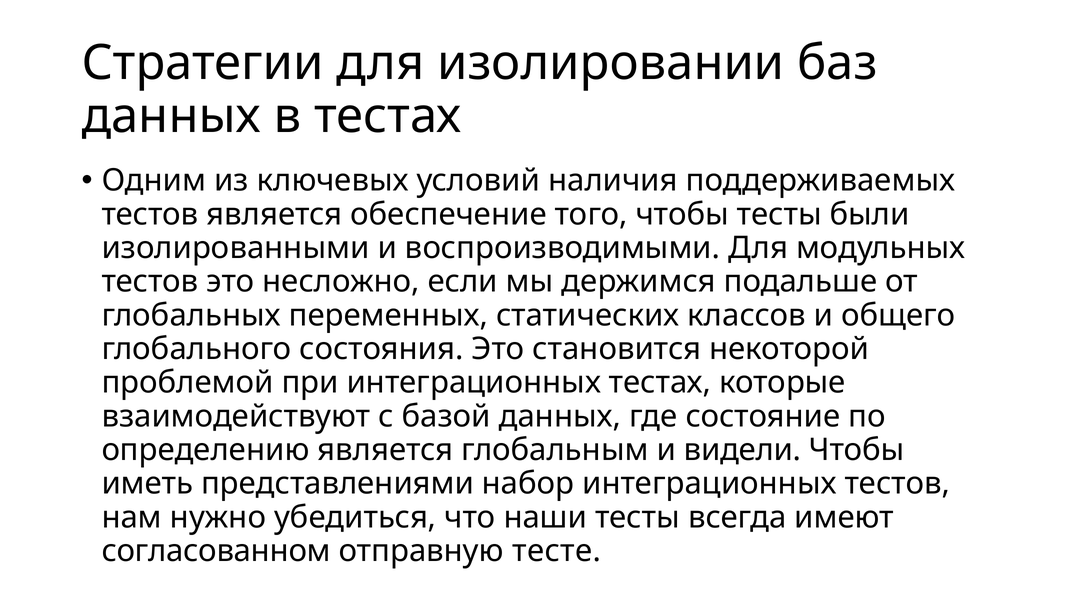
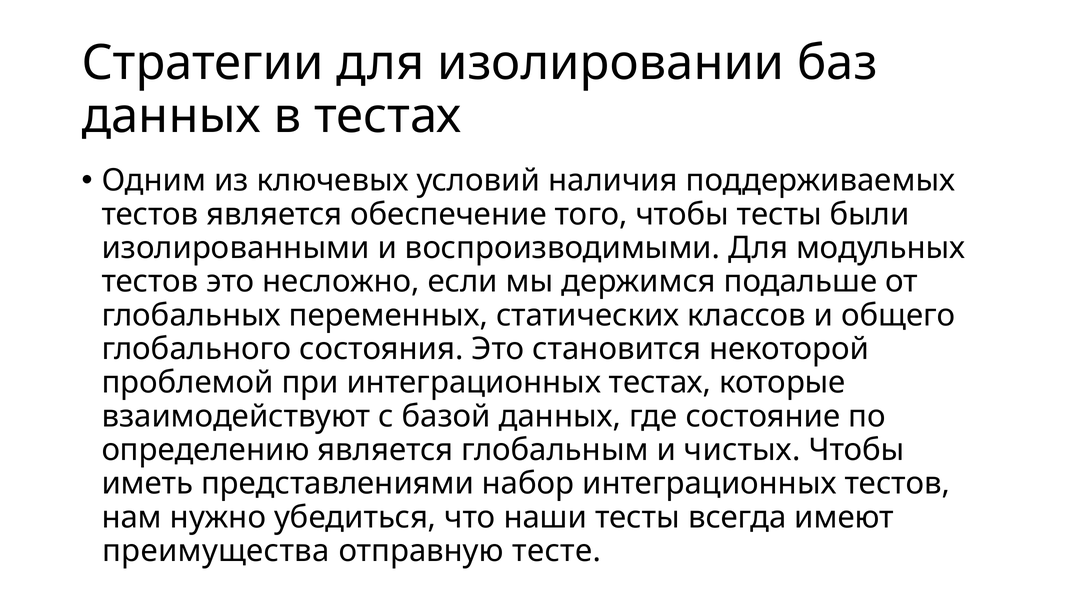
видели: видели -> чистых
согласованном: согласованном -> преимущества
